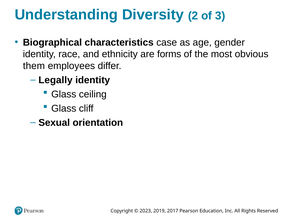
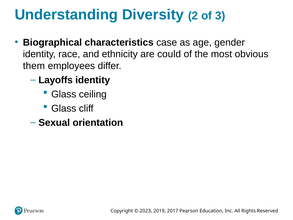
forms: forms -> could
Legally: Legally -> Layoffs
